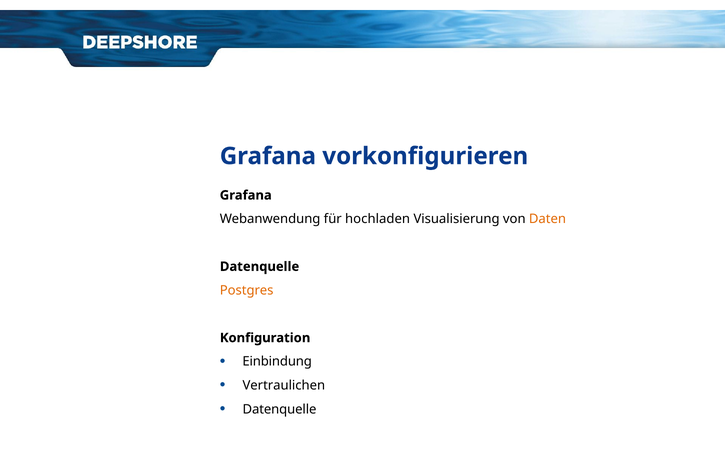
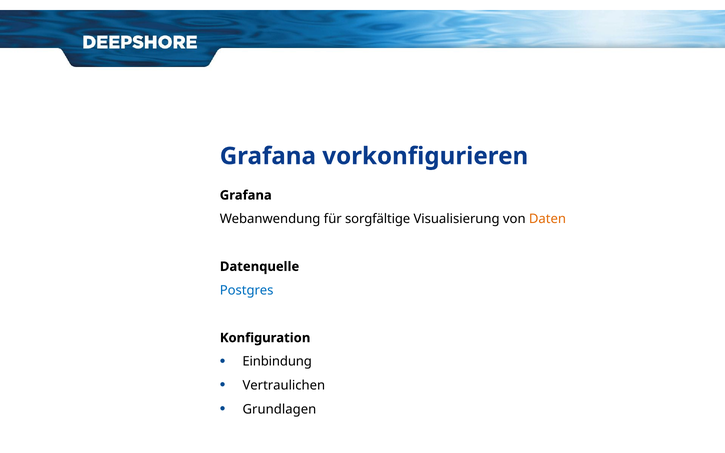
hochladen: hochladen -> sorgfältige
Postgres colour: orange -> blue
Datenquelle at (279, 409): Datenquelle -> Grundlagen
